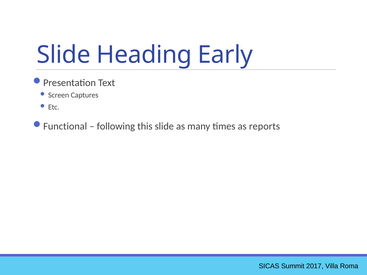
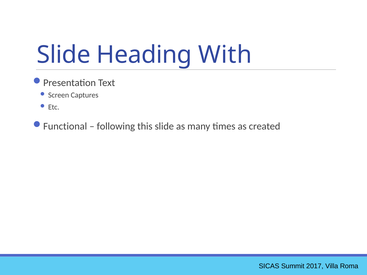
Early: Early -> With
reports: reports -> created
